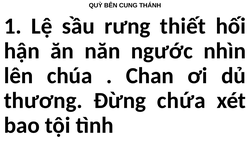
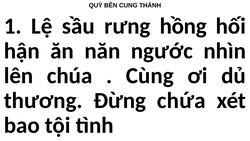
thiết: thiết -> hồng
Chan: Chan -> Cùng
